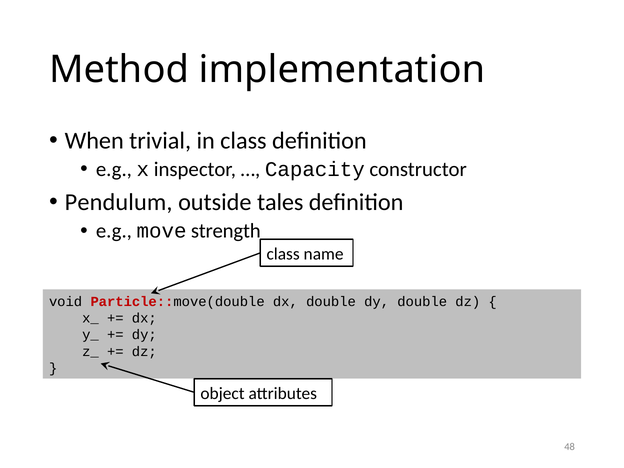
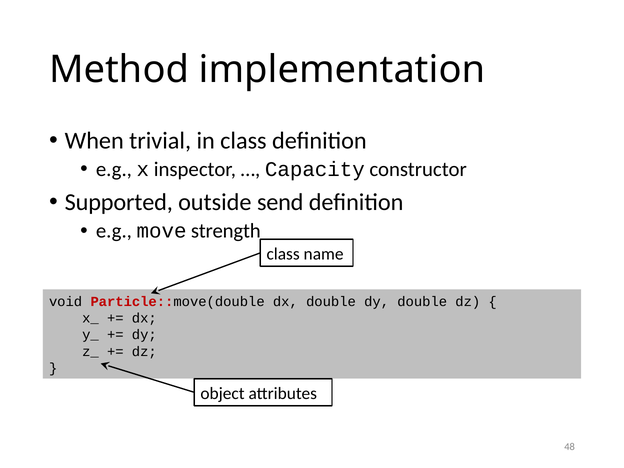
Pendulum: Pendulum -> Supported
tales: tales -> send
